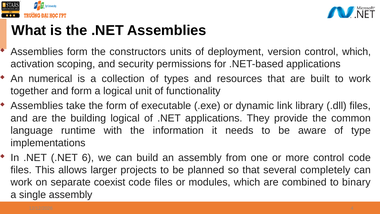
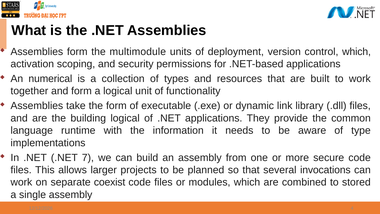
constructors: constructors -> multimodule
6: 6 -> 7
more control: control -> secure
completely: completely -> invocations
binary: binary -> stored
